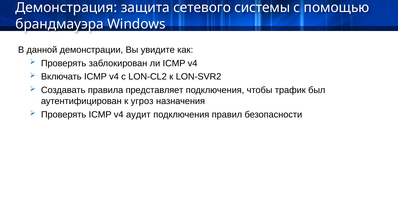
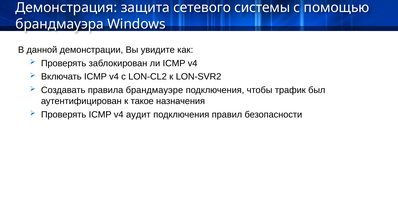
представляет: представляет -> брандмауэре
угроз: угроз -> такое
